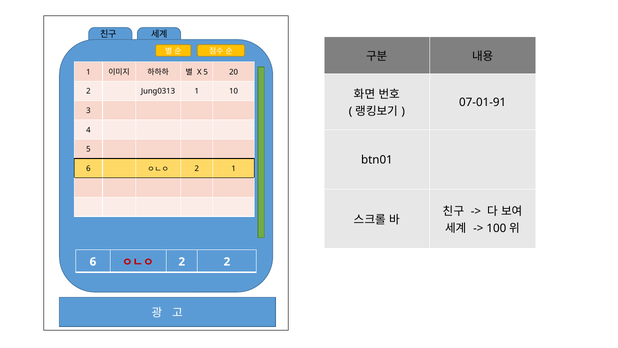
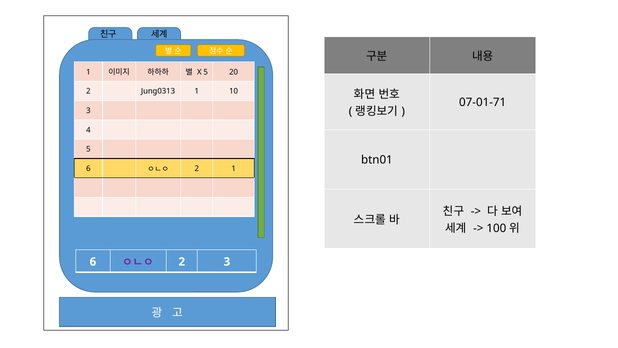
07-01-91: 07-01-91 -> 07-01-71
ㅇㄴㅇ at (138, 262) colour: red -> purple
2 2: 2 -> 3
